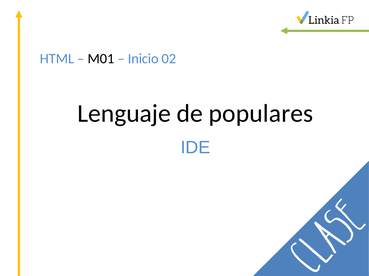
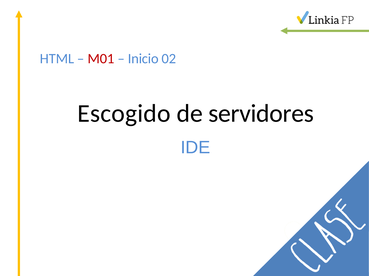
M01 colour: black -> red
Lenguaje: Lenguaje -> Escogido
populares: populares -> servidores
